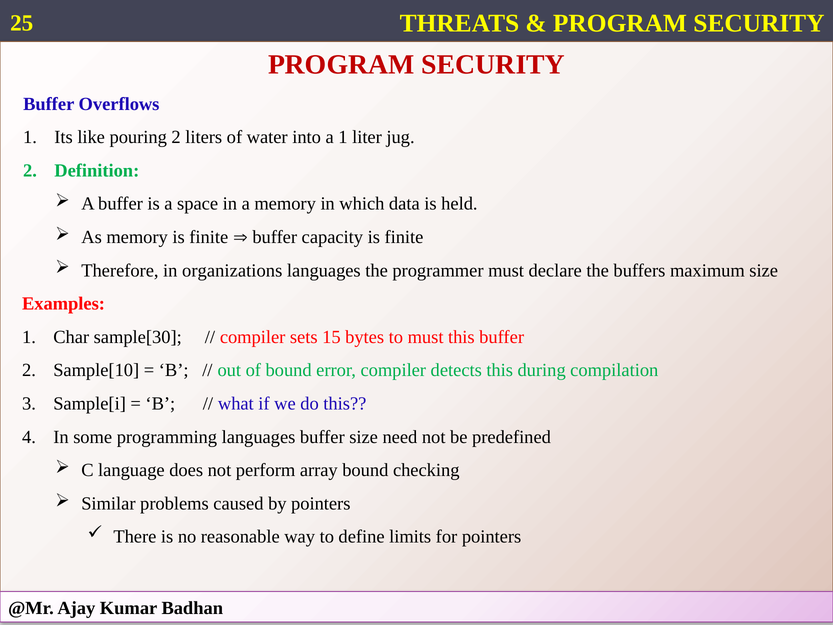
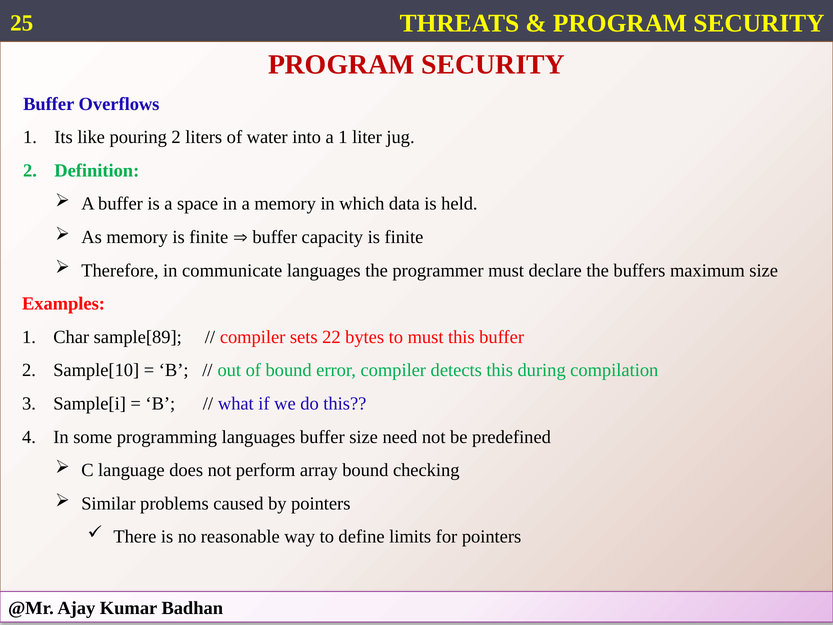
organizations: organizations -> communicate
sample[30: sample[30 -> sample[89
15: 15 -> 22
